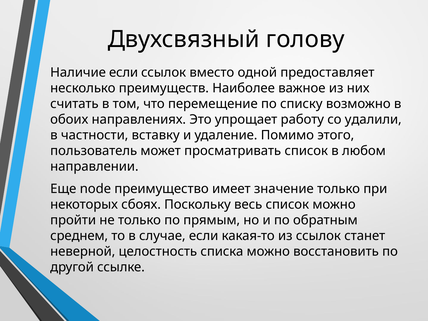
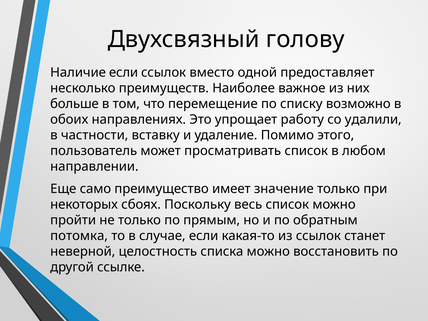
считать: считать -> больше
node: node -> само
среднем: среднем -> потомка
